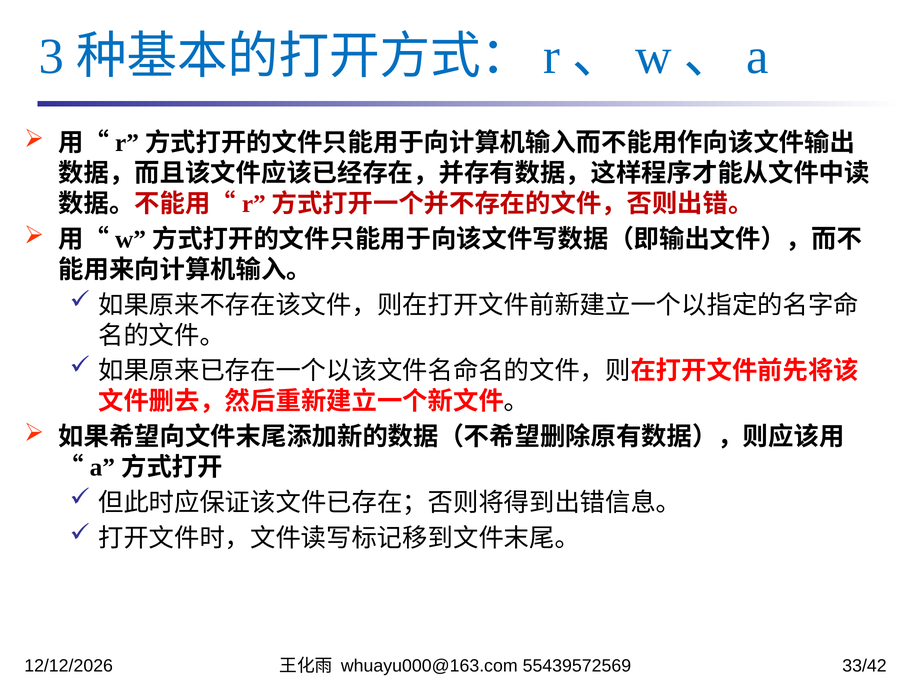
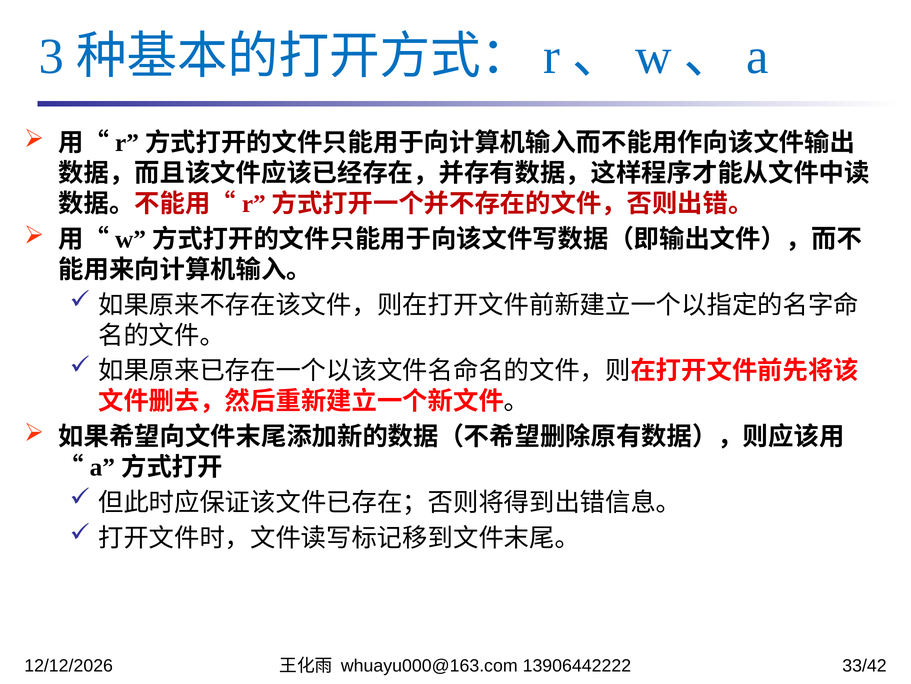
55439572569: 55439572569 -> 13906442222
